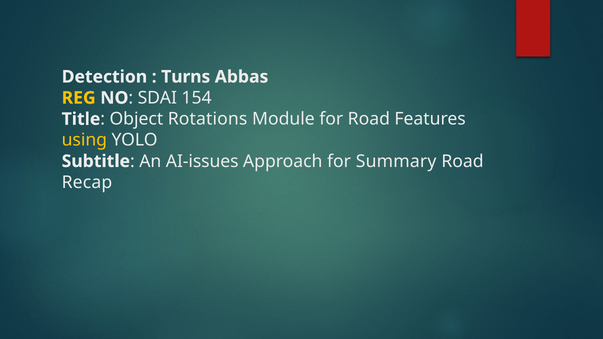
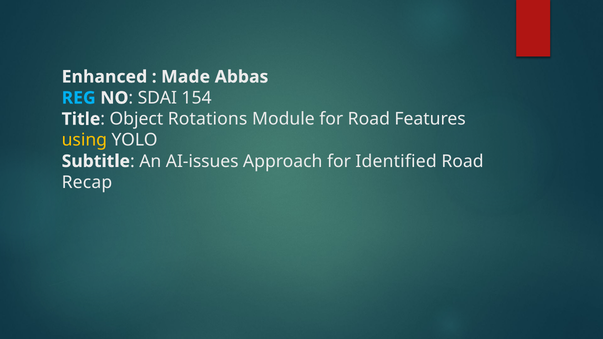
Detection: Detection -> Enhanced
Turns: Turns -> Made
REG colour: yellow -> light blue
Summary: Summary -> Identified
